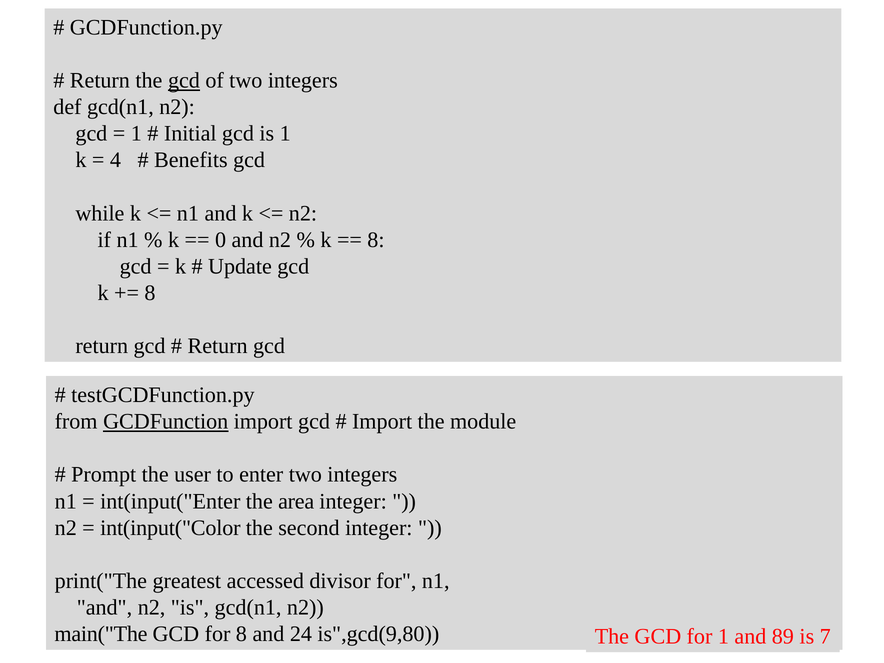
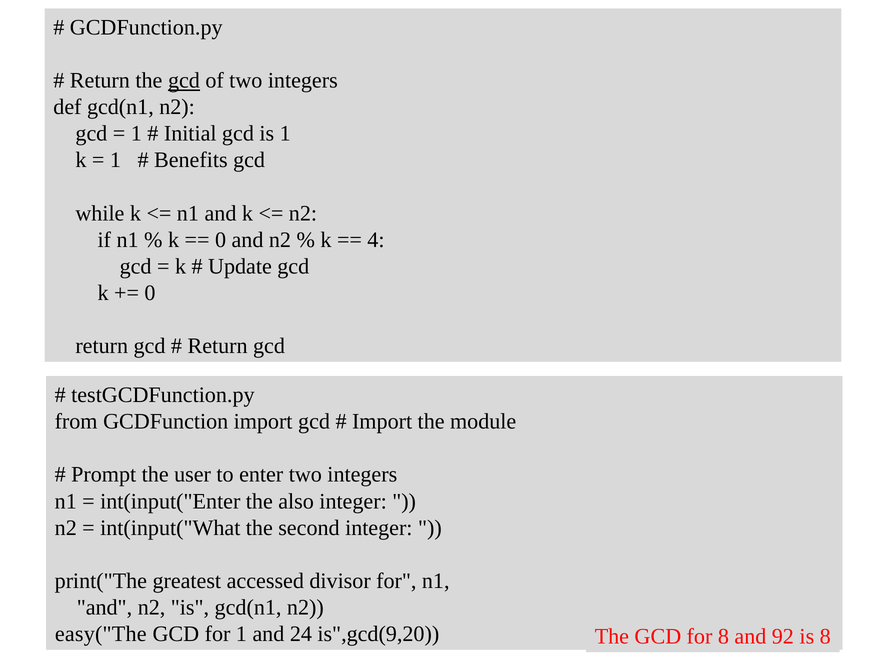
4 at (115, 160): 4 -> 1
8 at (376, 240): 8 -> 4
8 at (150, 293): 8 -> 0
GCDFunction underline: present -> none
area: area -> also
int(input("Color: int(input("Color -> int(input("What
main("The: main("The -> easy("The
for 8: 8 -> 1
is",gcd(9,80: is",gcd(9,80 -> is",gcd(9,20
for 1: 1 -> 8
89: 89 -> 92
7 at (825, 636): 7 -> 8
